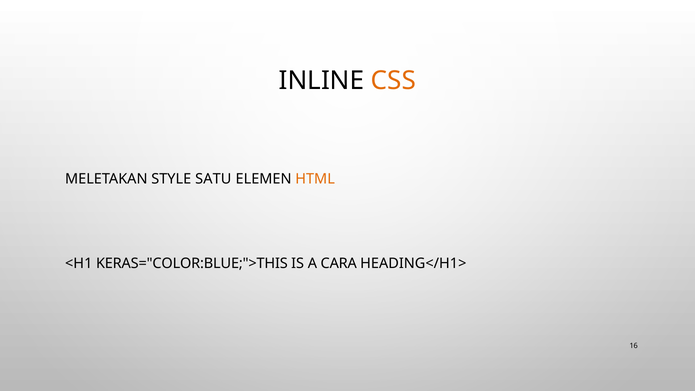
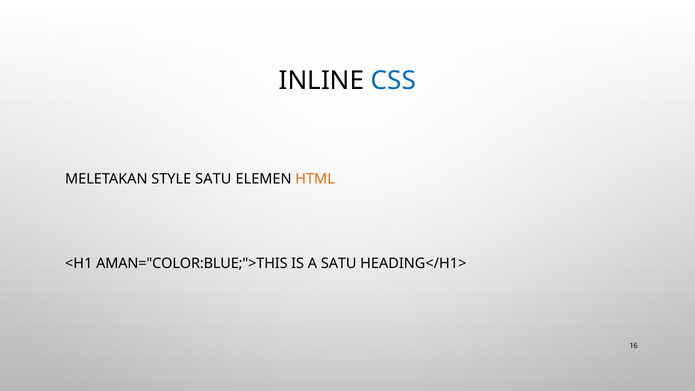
CSS colour: orange -> blue
KERAS="COLOR:BLUE;">THIS: KERAS="COLOR:BLUE;">THIS -> AMAN="COLOR:BLUE;">THIS
A CARA: CARA -> SATU
